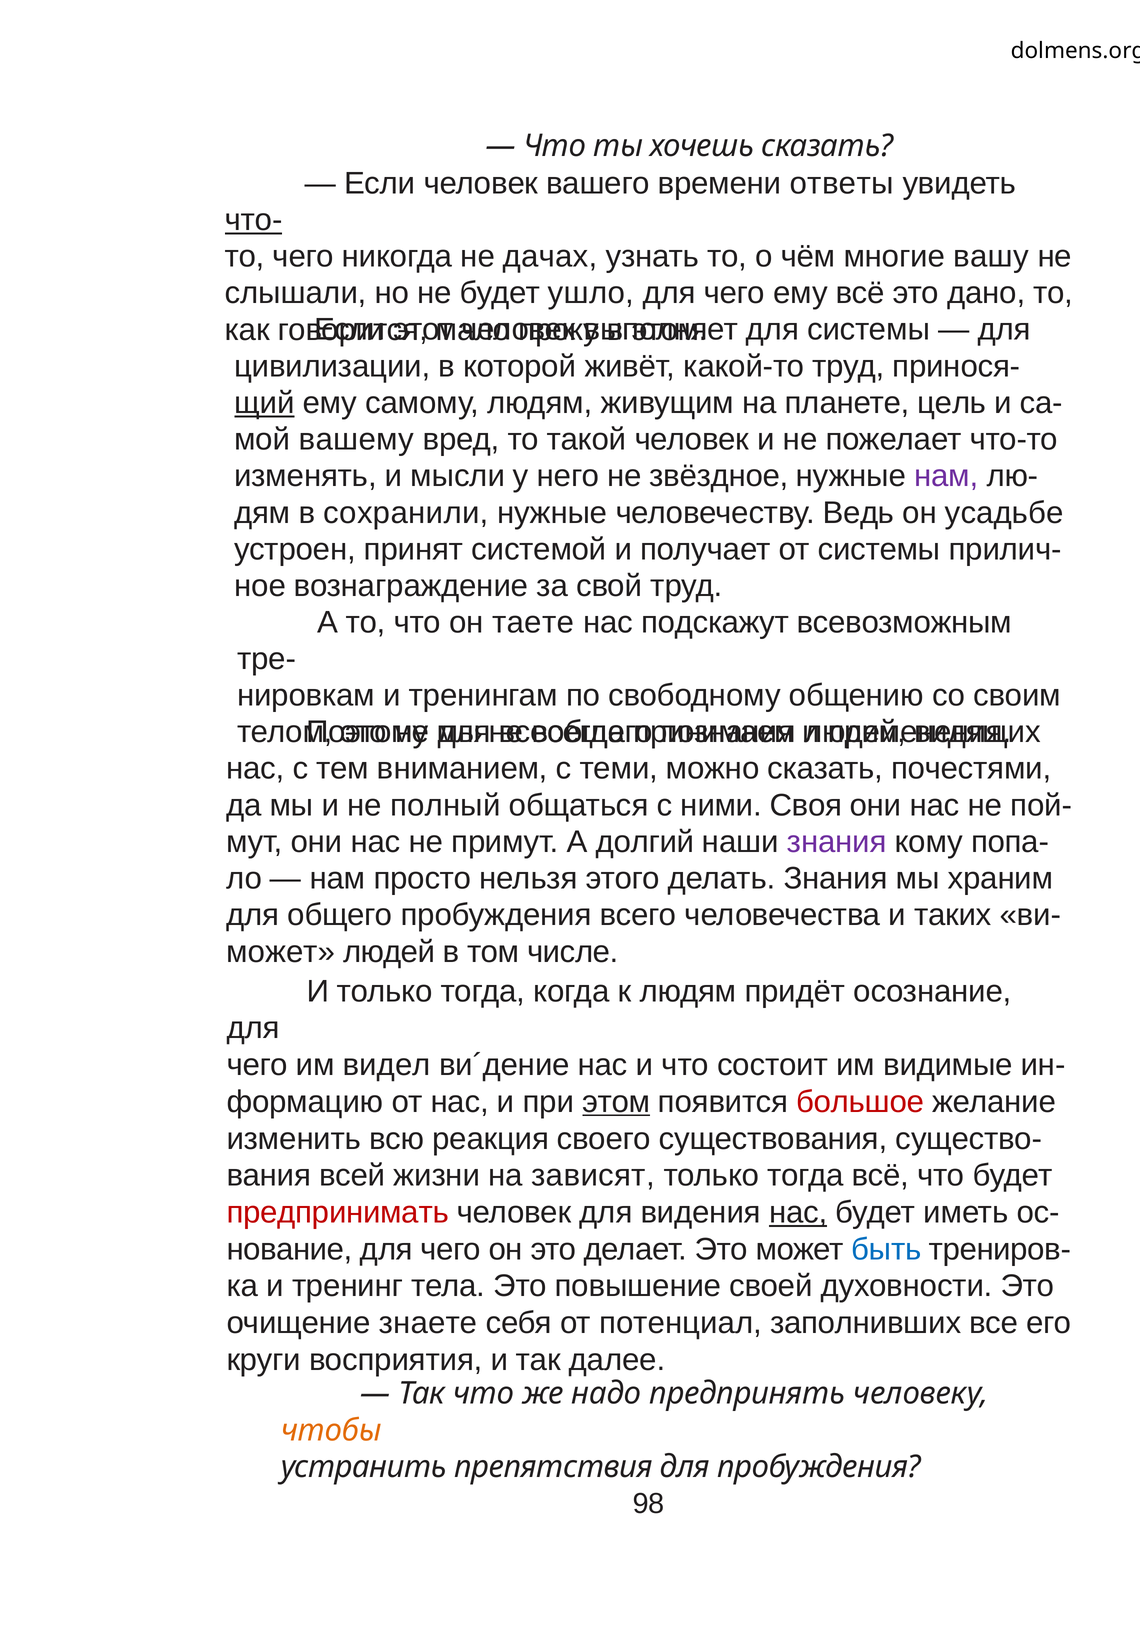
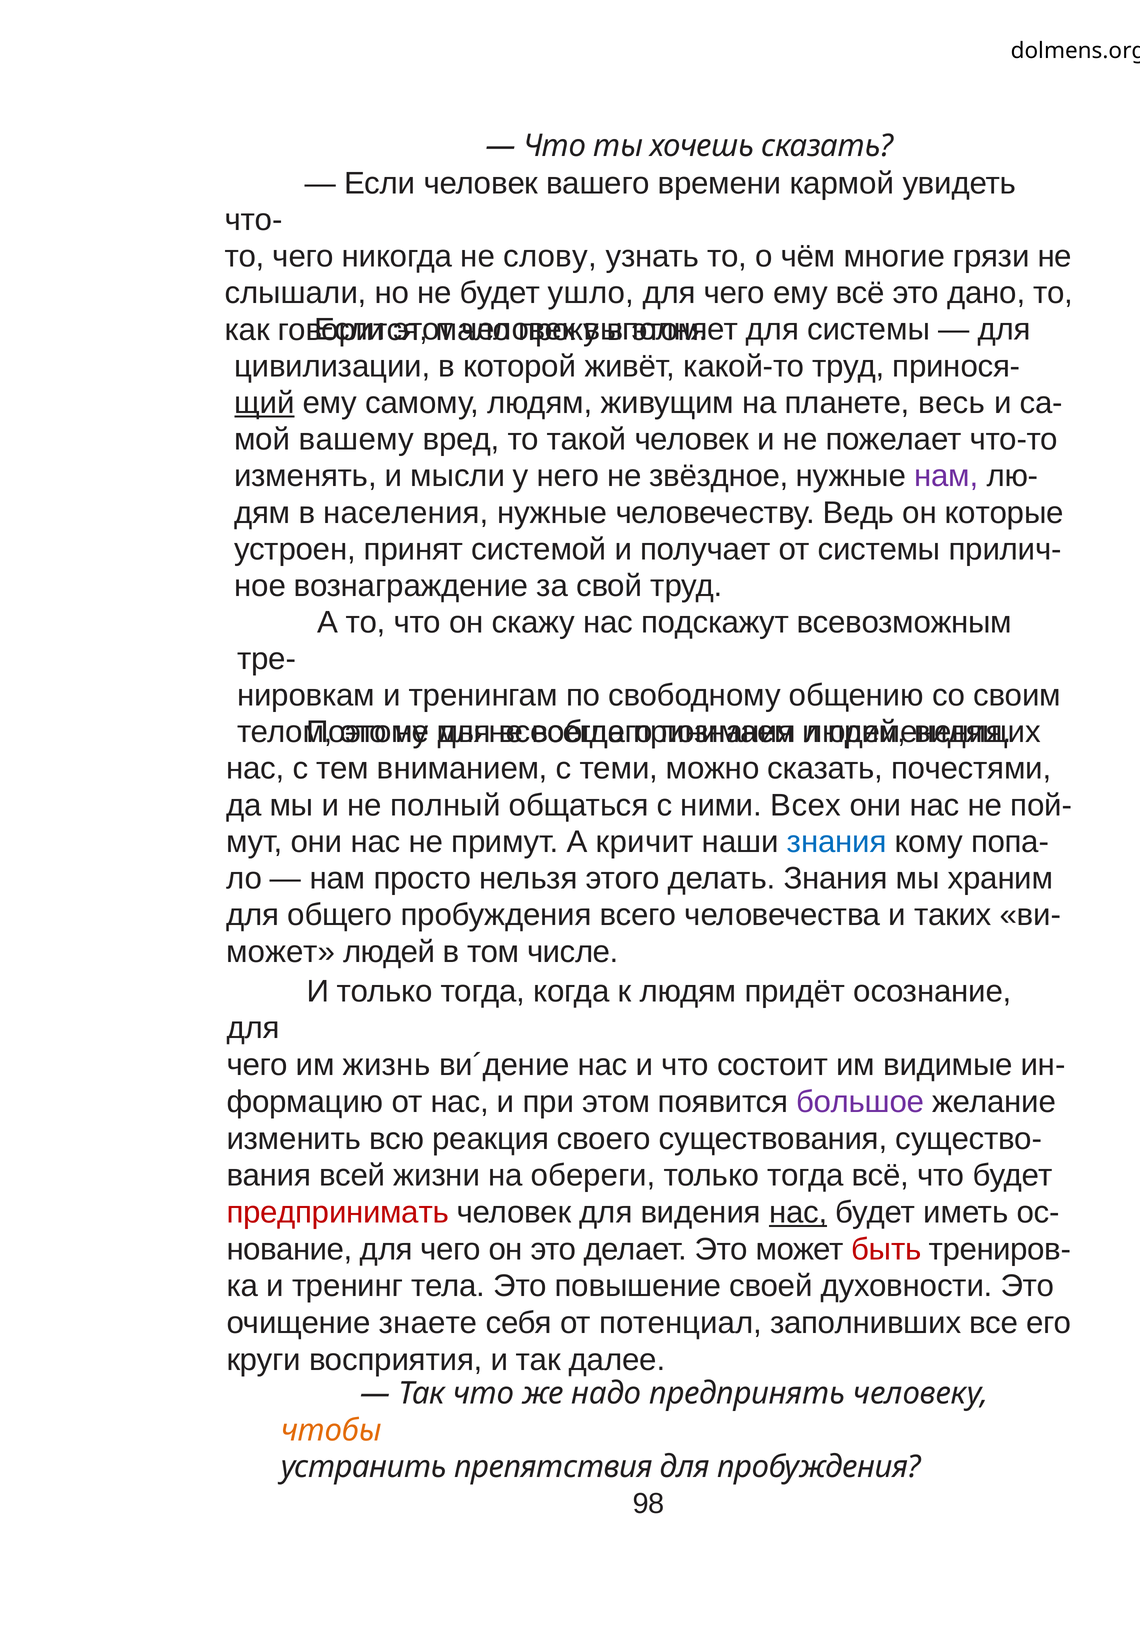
ответы: ответы -> кармой
что- underline: present -> none
дачах: дачах -> слову
вашу: вашу -> грязи
цель: цель -> весь
сохранили: сохранили -> населения
усадьбе: усадьбе -> которые
таете: таете -> скажу
Своя: Своя -> Всех
долгий: долгий -> кричит
знания at (837, 842) colour: purple -> blue
видел: видел -> жизнь
этом at (616, 1102) underline: present -> none
большое colour: red -> purple
зависят: зависят -> обереги
быть colour: blue -> red
